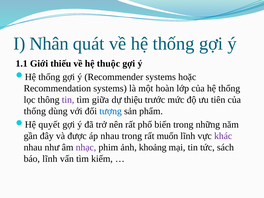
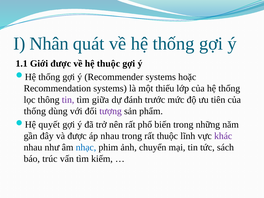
Giới thiếu: thiếu -> được
hoàn: hoàn -> thiếu
thiệu: thiệu -> đánh
tượng colour: blue -> purple
rất muốn: muốn -> thuộc
nhạc colour: purple -> blue
khoảng: khoảng -> chuyển
báo lĩnh: lĩnh -> trúc
